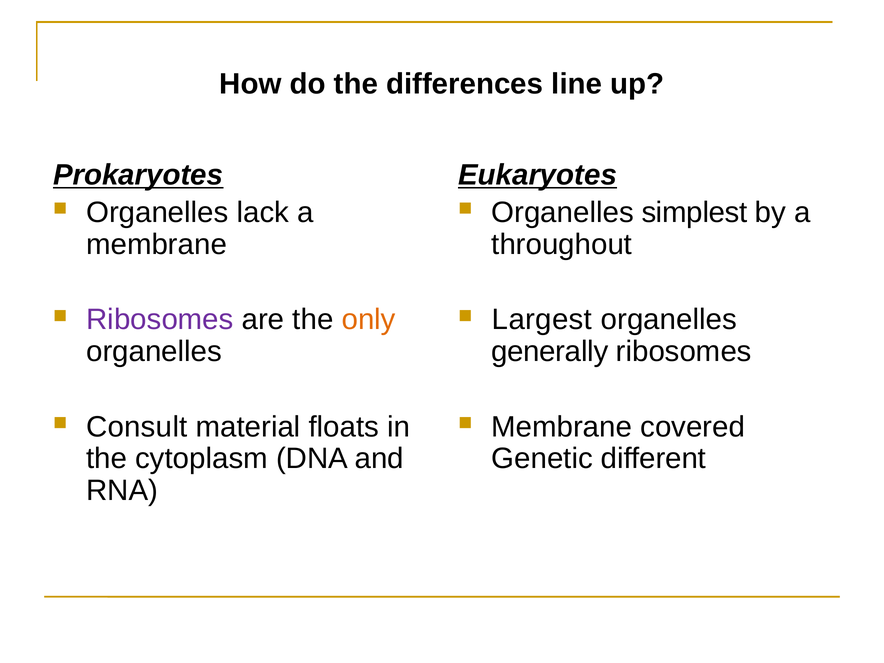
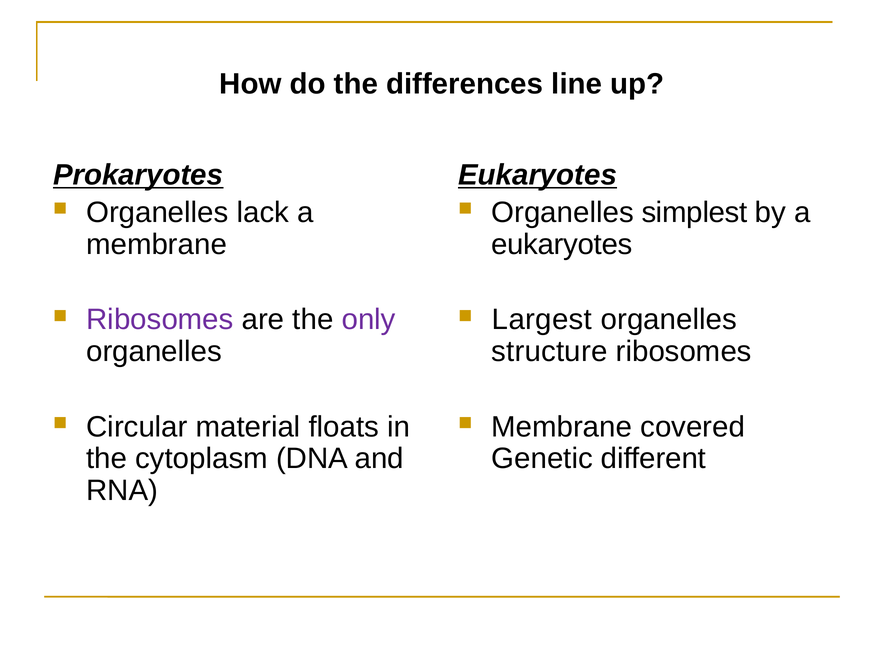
throughout at (562, 244): throughout -> eukaryotes
only colour: orange -> purple
generally: generally -> structure
Consult: Consult -> Circular
